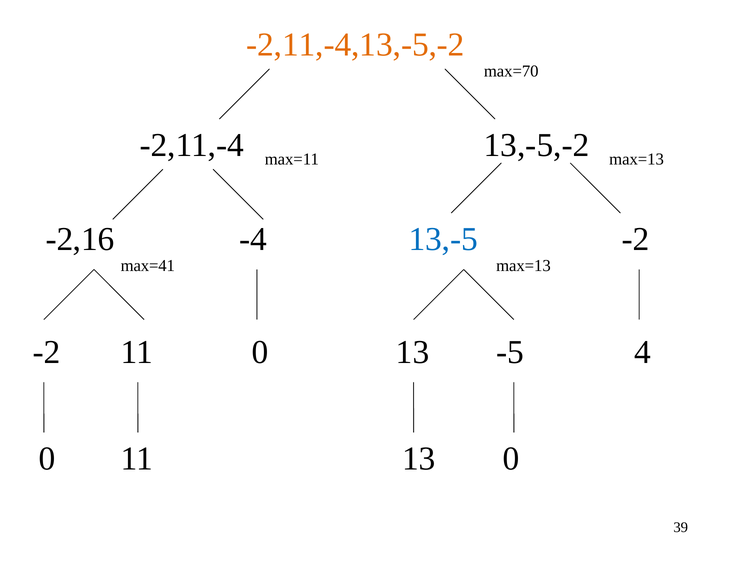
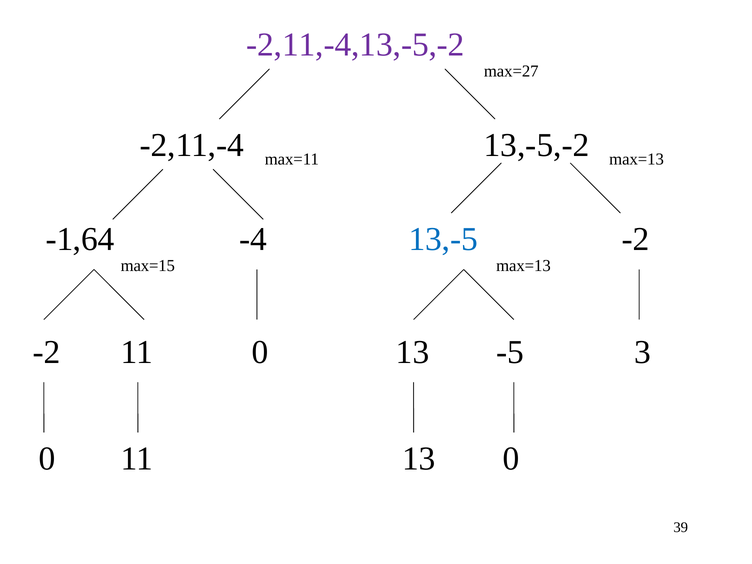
-2,11,-4,13,-5,-2 colour: orange -> purple
max=70: max=70 -> max=27
-2,16: -2,16 -> -1,64
max=41: max=41 -> max=15
4: 4 -> 3
